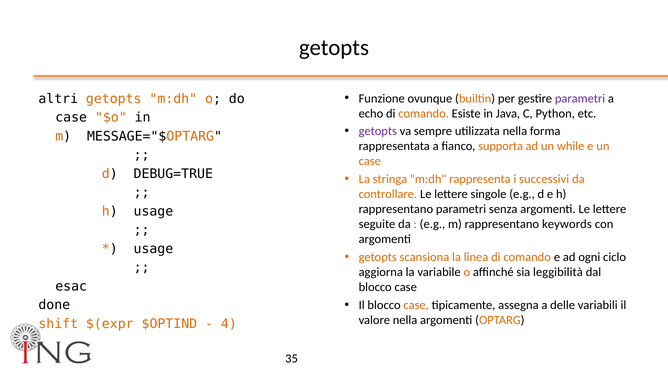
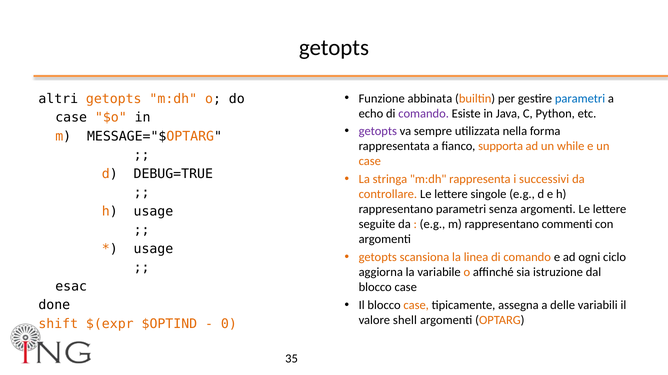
ovunque: ovunque -> abbinata
parametri at (580, 99) colour: purple -> blue
comando at (424, 114) colour: orange -> purple
keywords: keywords -> commenti
leggibilità: leggibilità -> istruzione
valore nella: nella -> shell
4: 4 -> 0
